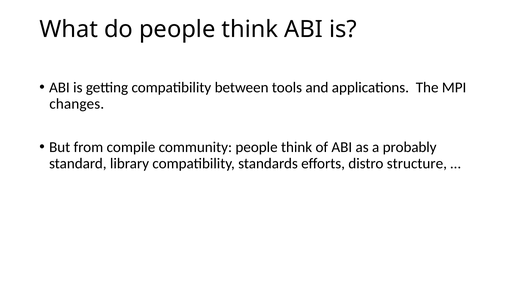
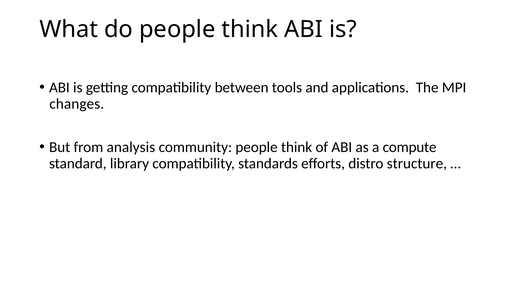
compile: compile -> analysis
probably: probably -> compute
